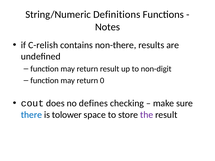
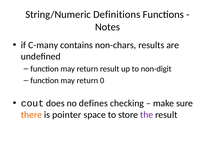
C-relish: C-relish -> C-many
non-there: non-there -> non-chars
there colour: blue -> orange
tolower: tolower -> pointer
